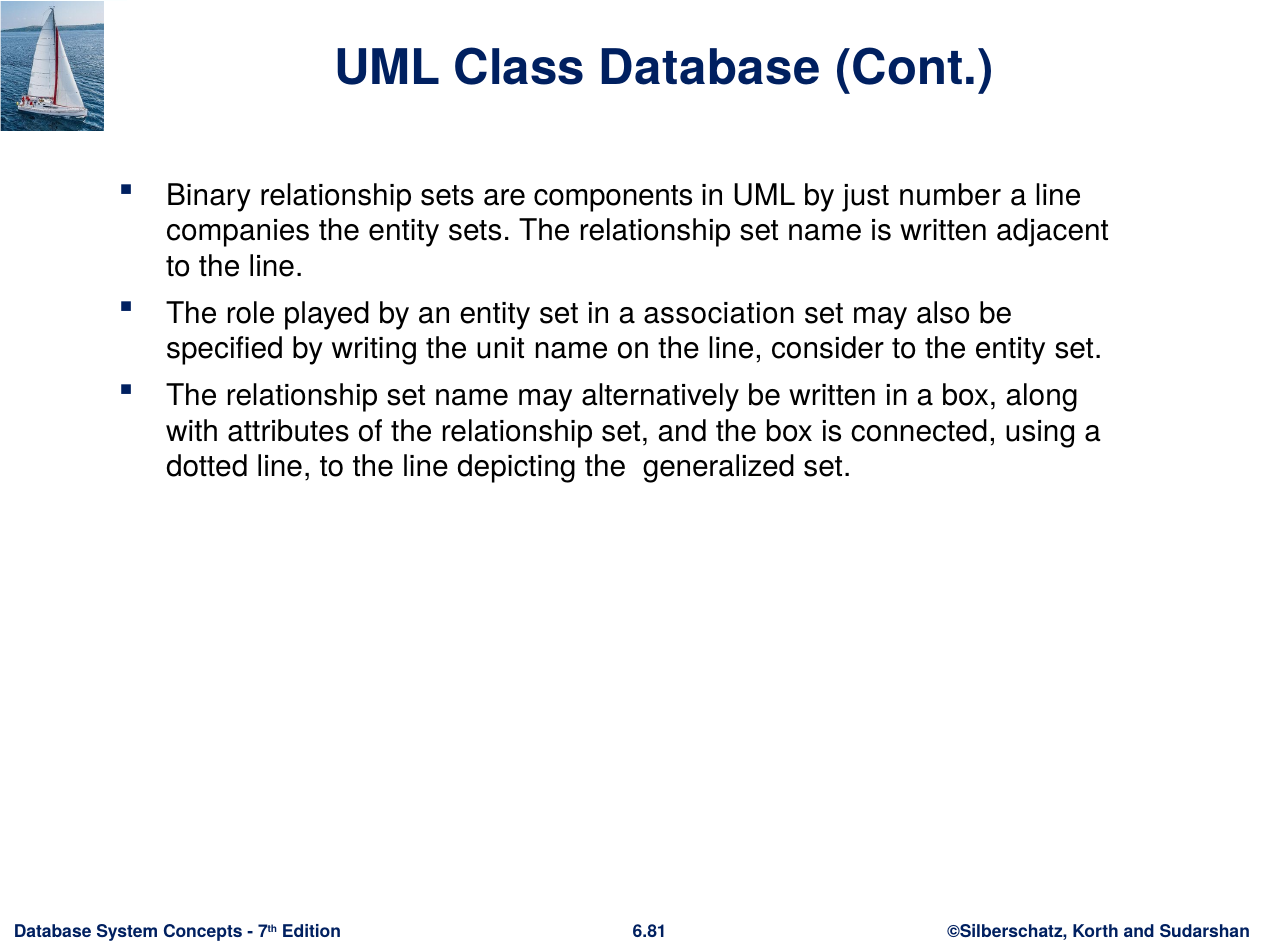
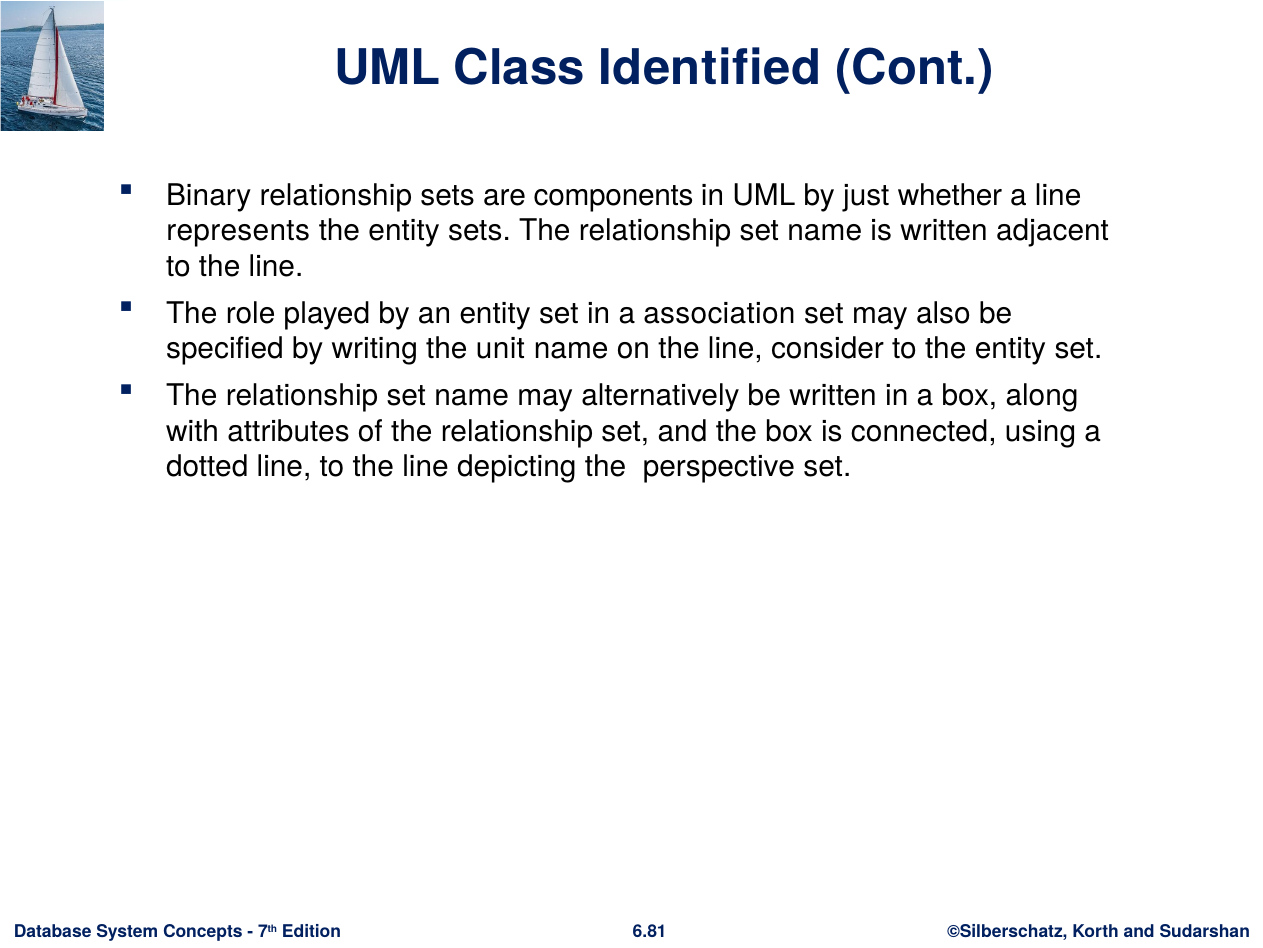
Class Database: Database -> Identified
number: number -> whether
companies: companies -> represents
generalized: generalized -> perspective
